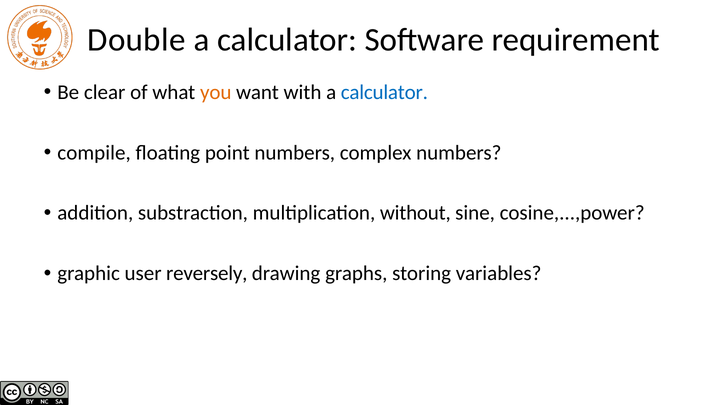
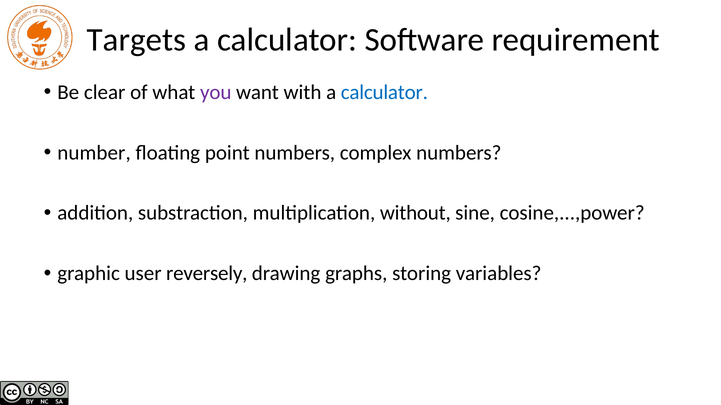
Double: Double -> Targets
you colour: orange -> purple
compile: compile -> number
